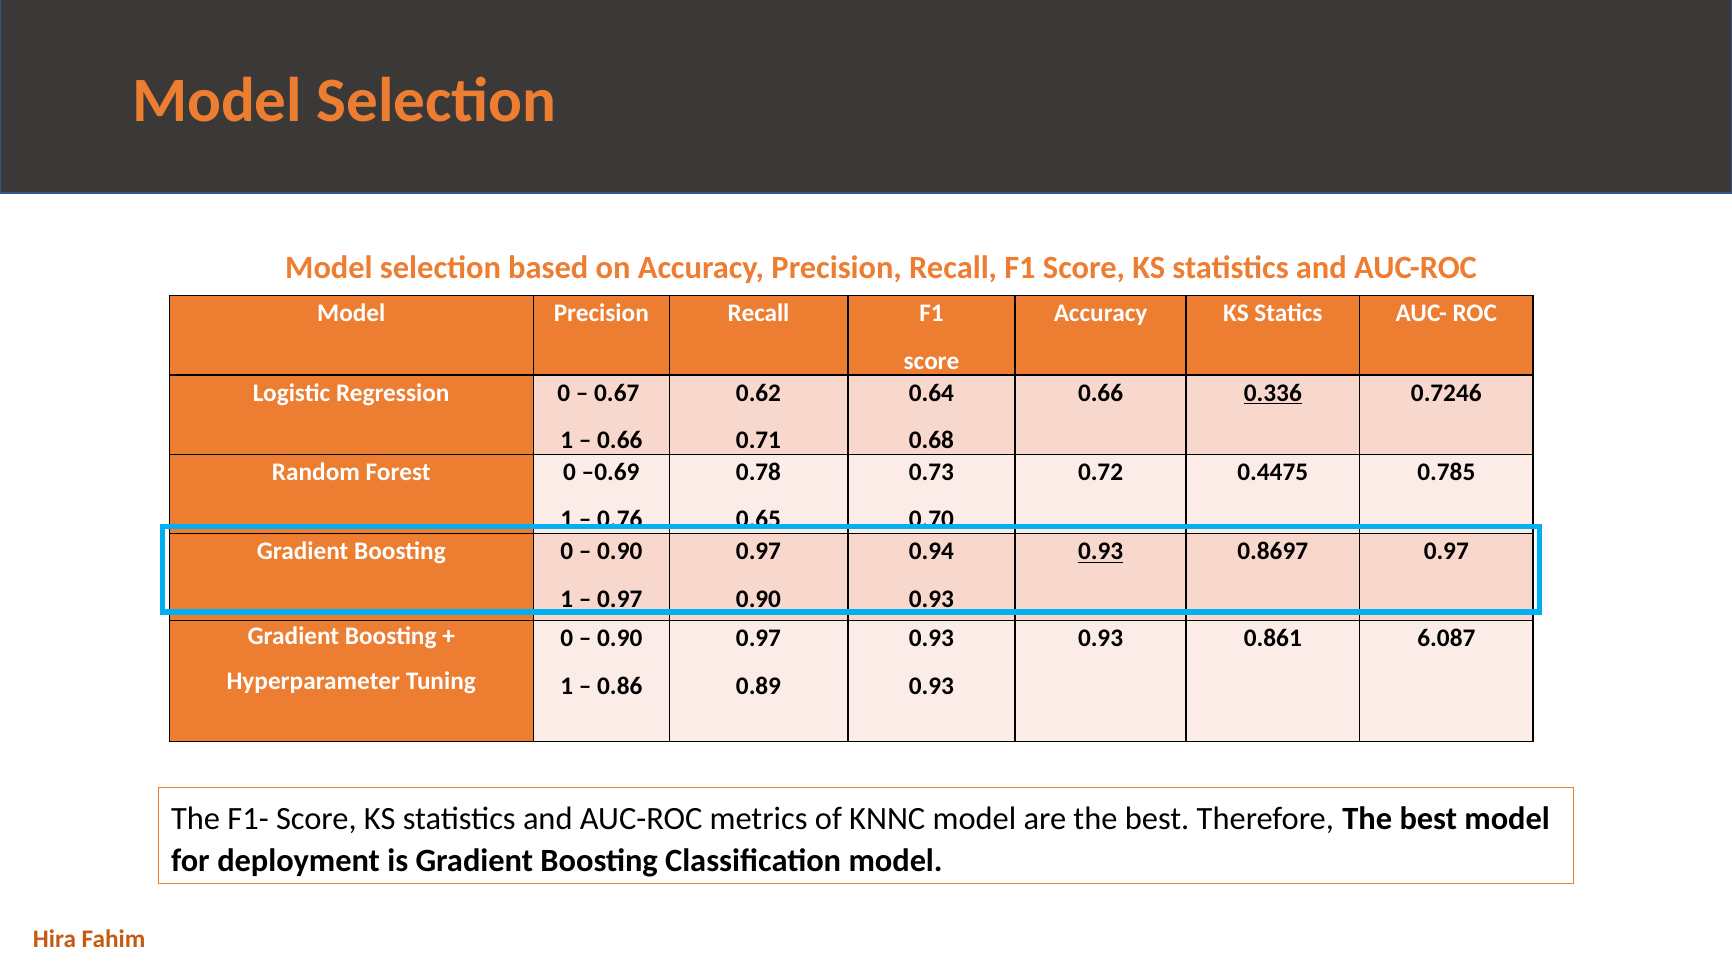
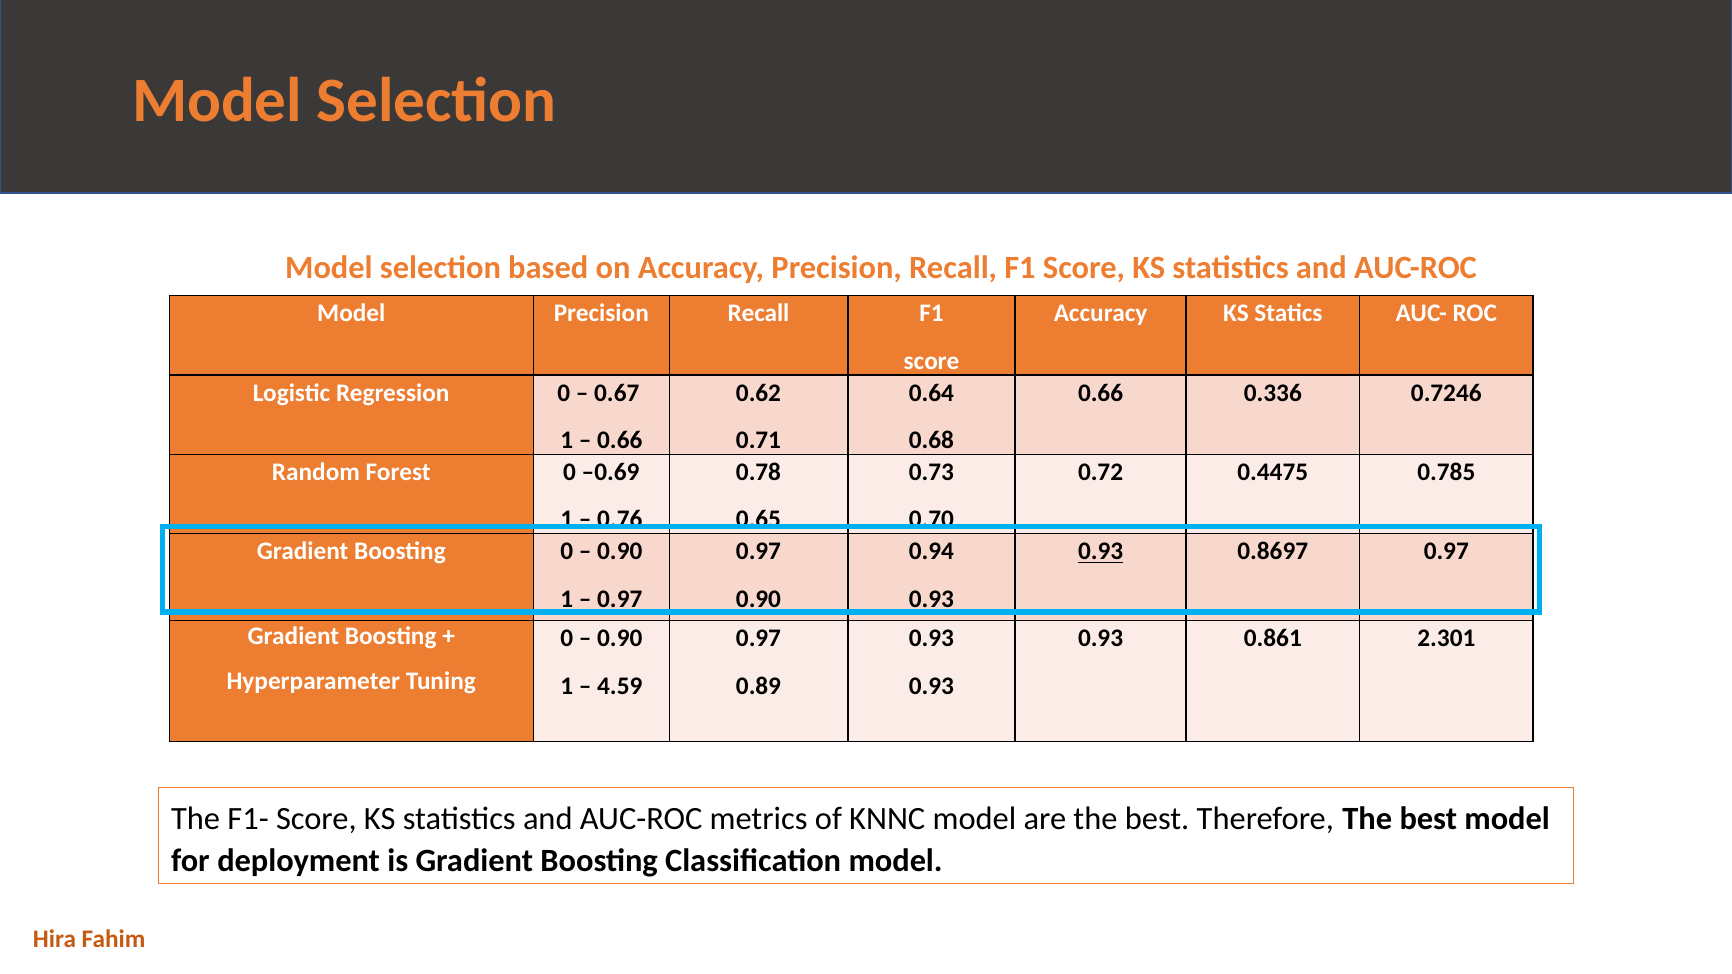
0.336 underline: present -> none
6.087: 6.087 -> 2.301
0.86: 0.86 -> 4.59
